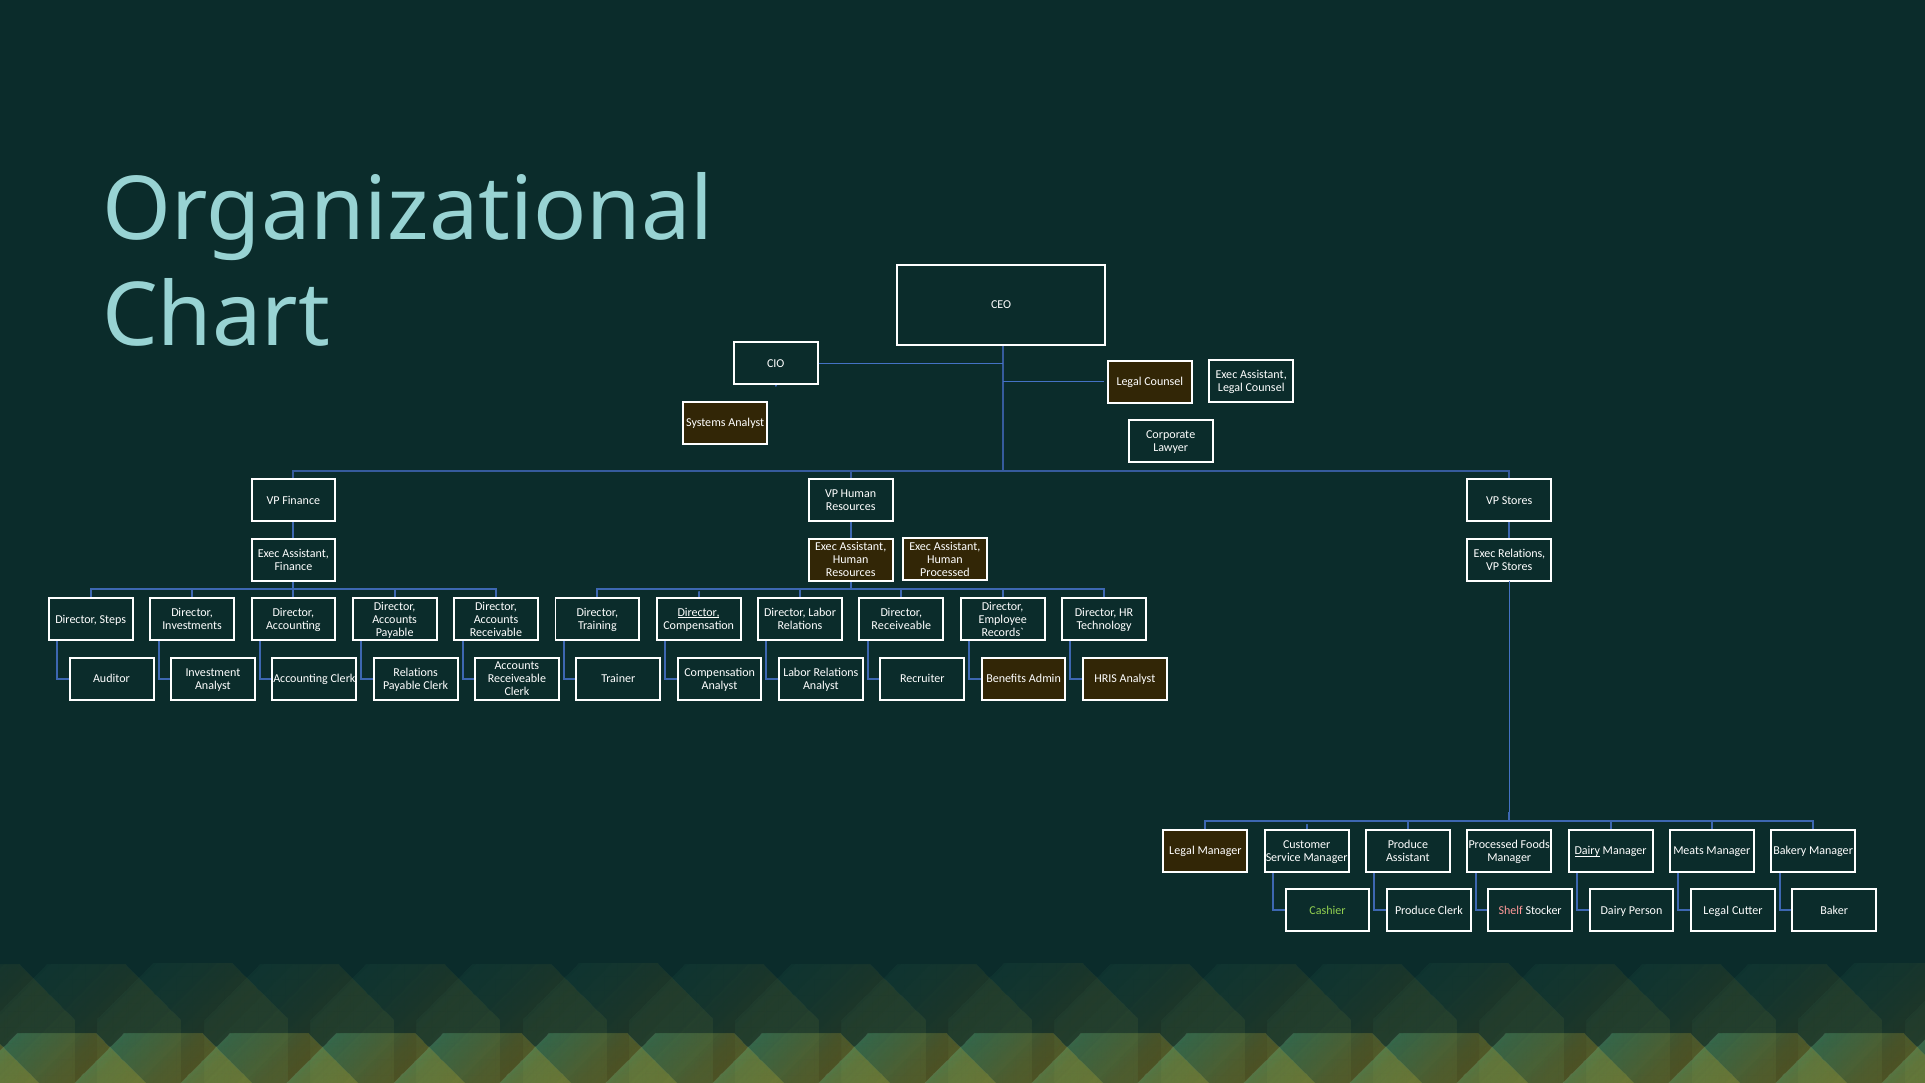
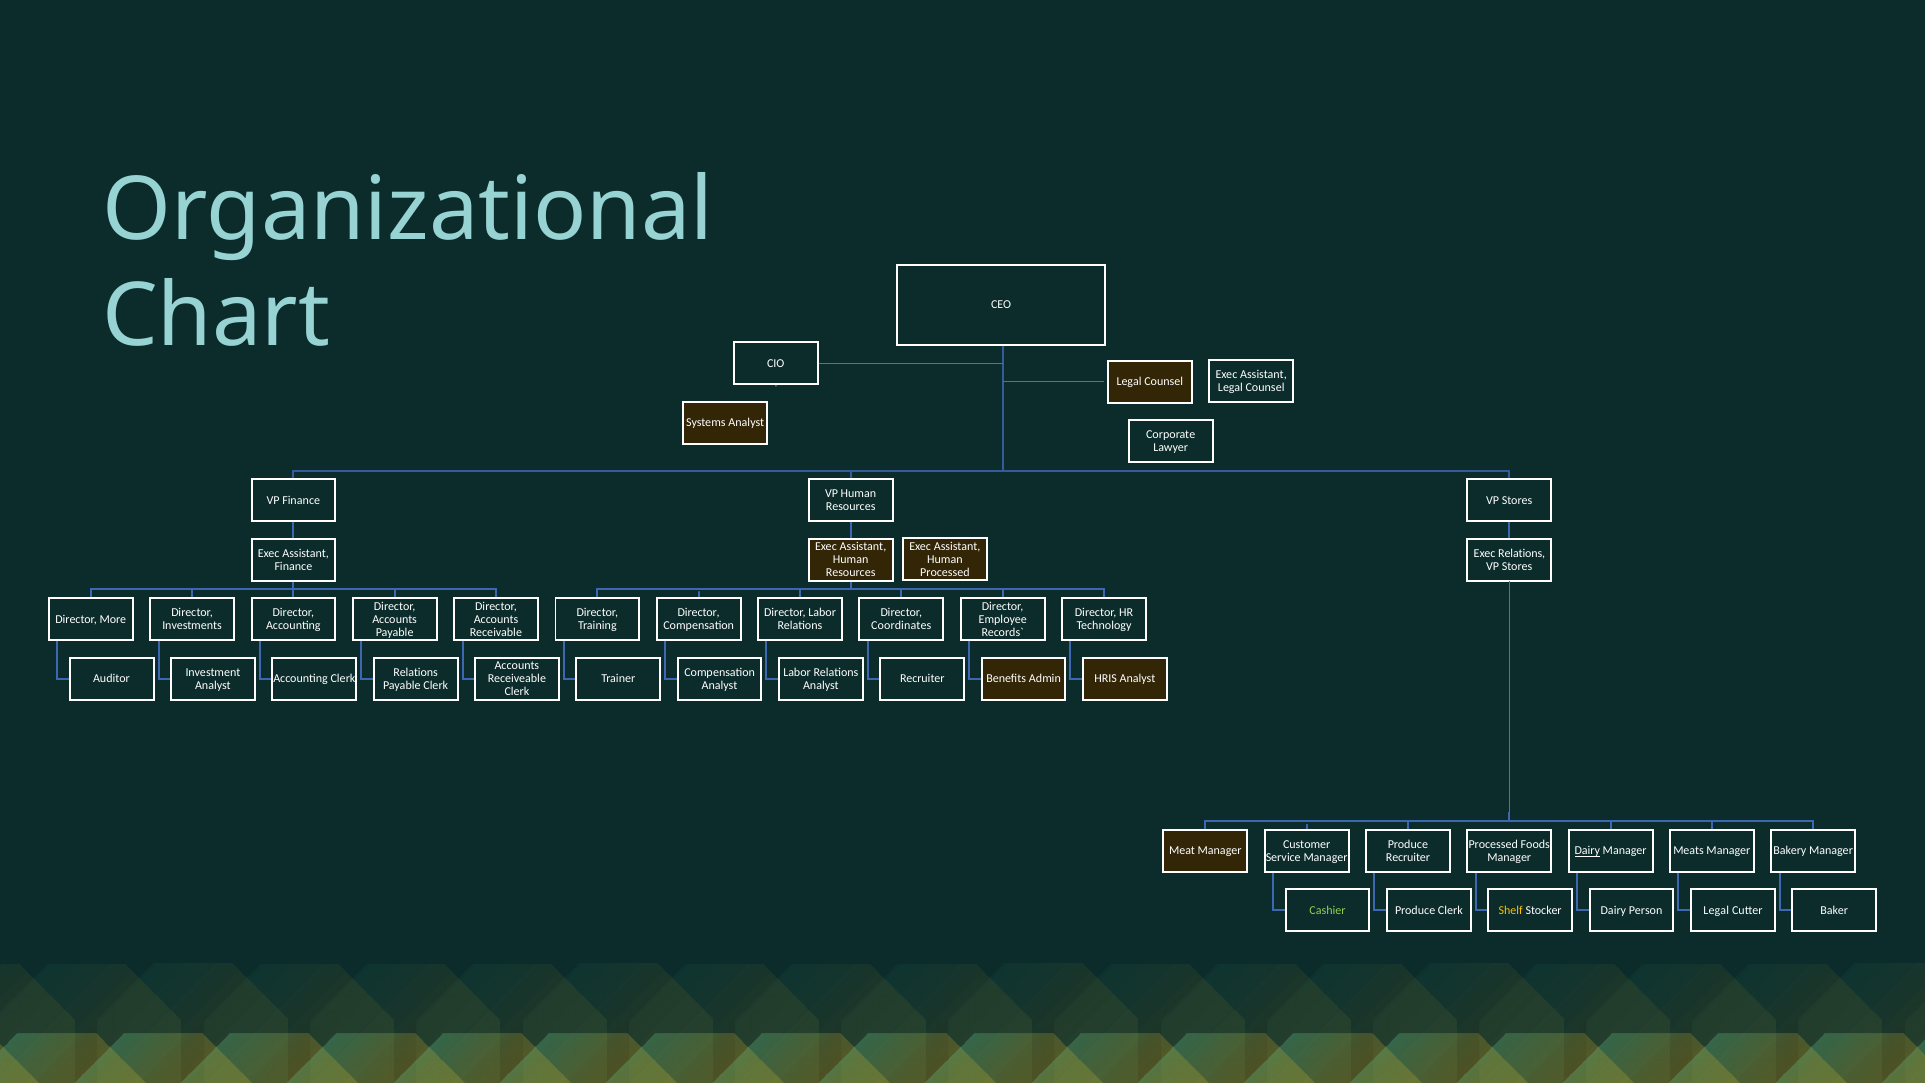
Director at (699, 613) underline: present -> none
Steps: Steps -> More
Receiveable at (901, 626): Receiveable -> Coordinates
Legal at (1182, 851): Legal -> Meat
Assistant at (1408, 857): Assistant -> Recruiter
Shelf colour: pink -> yellow
